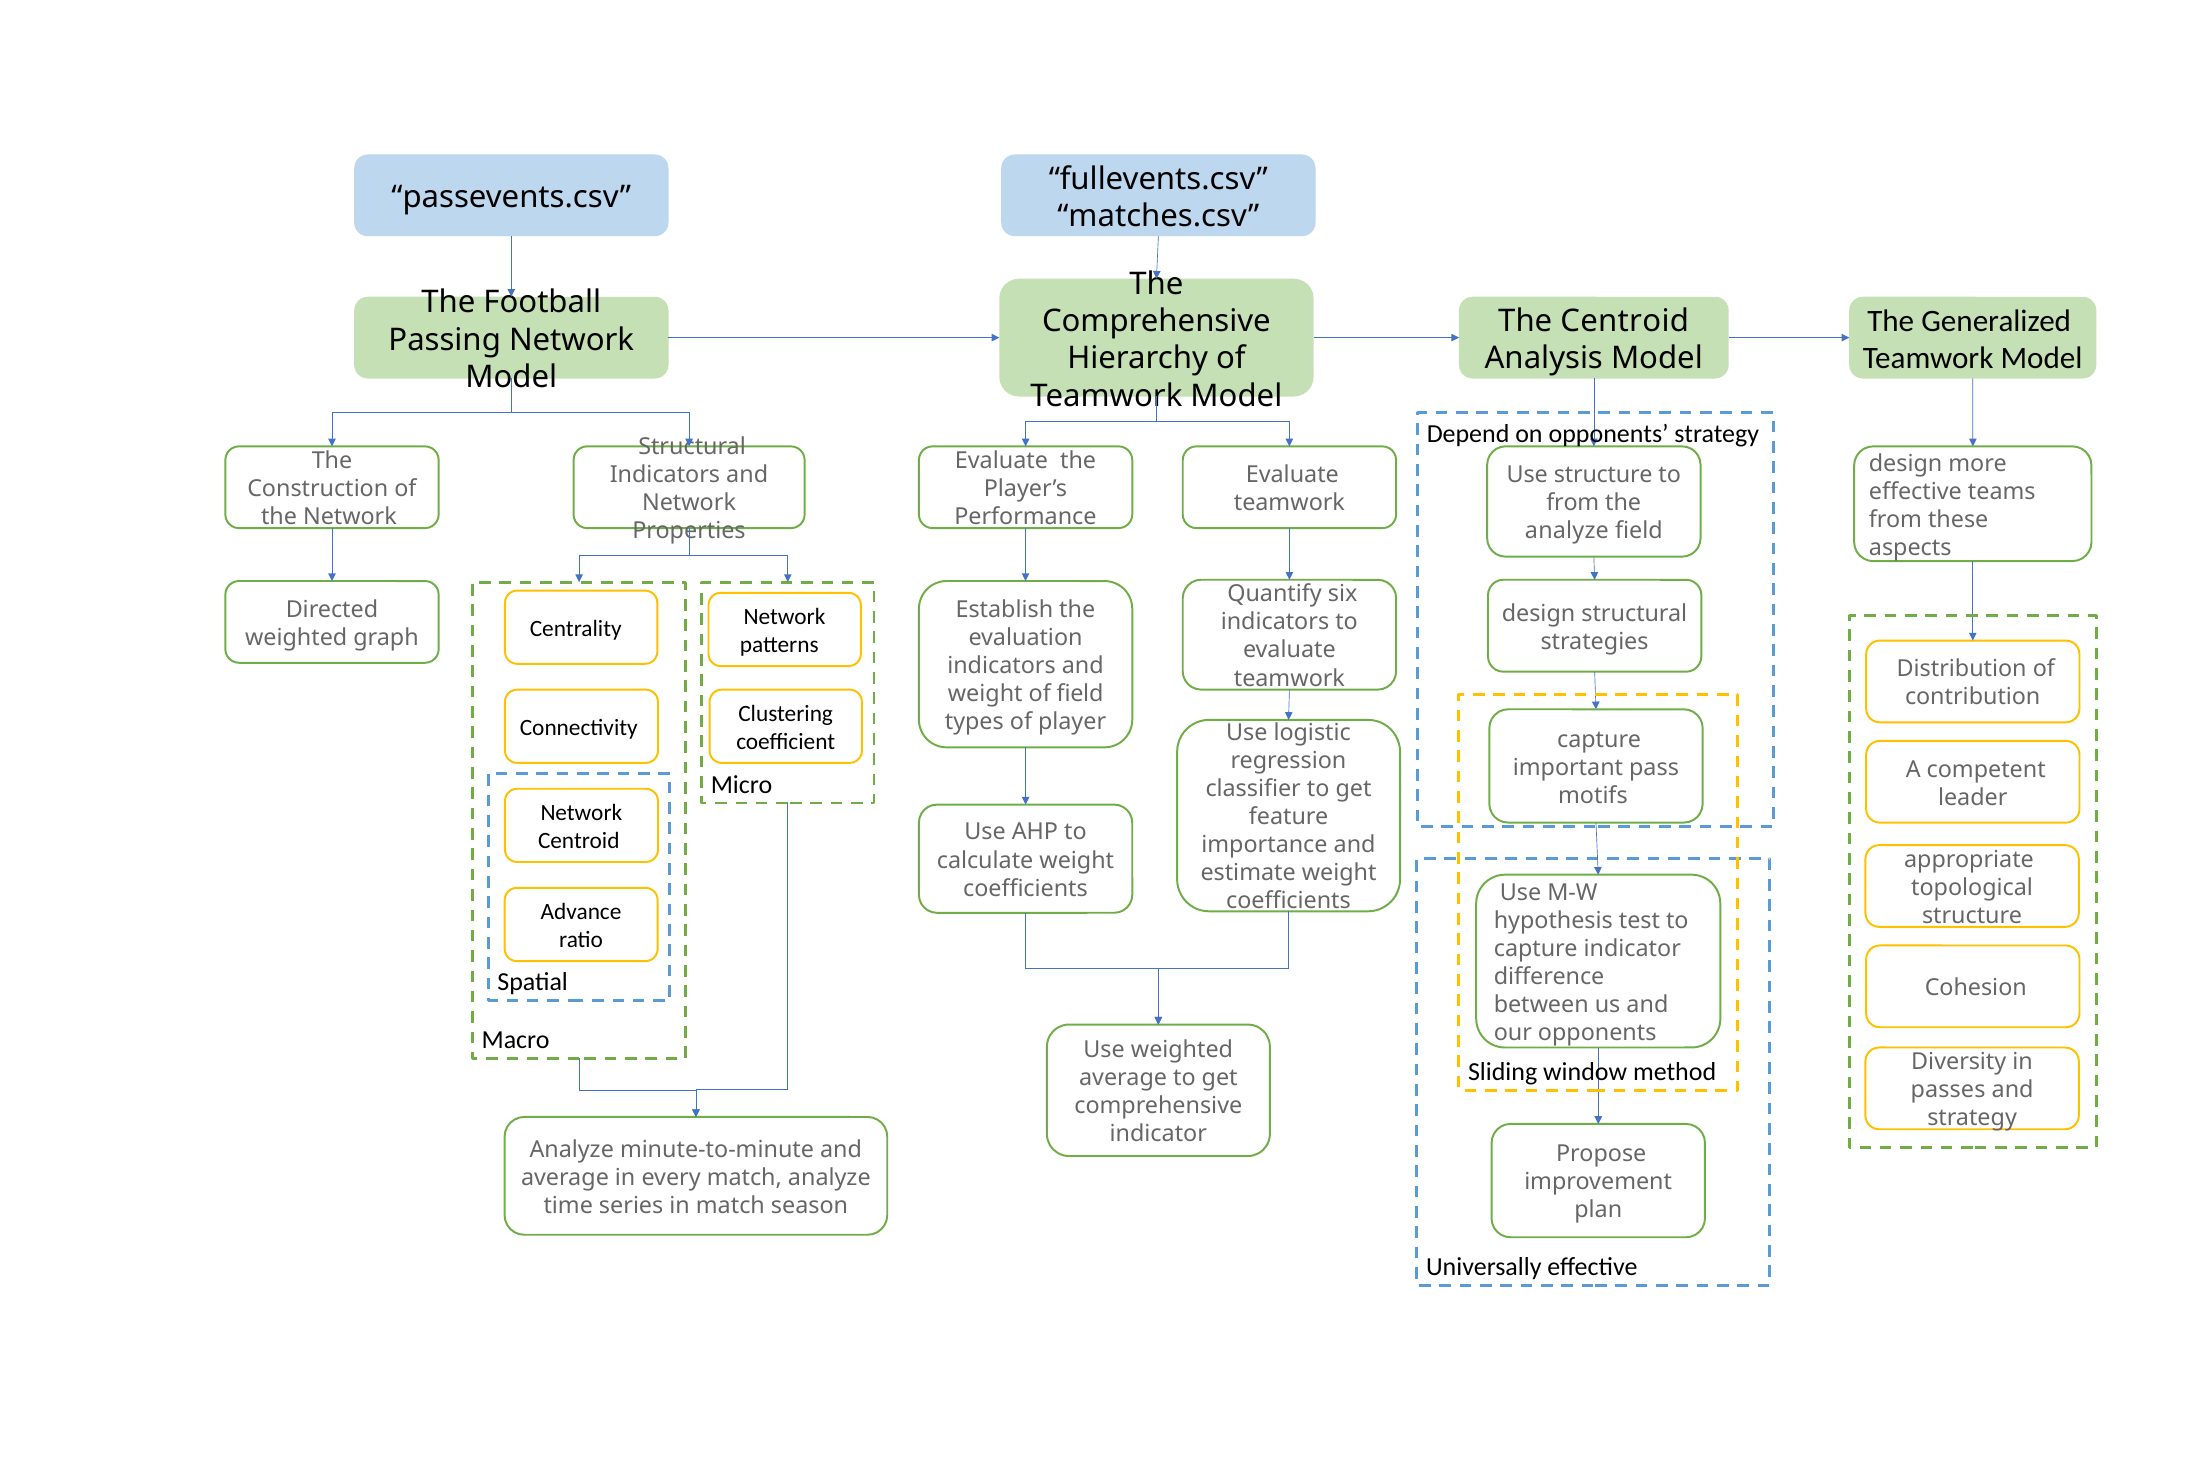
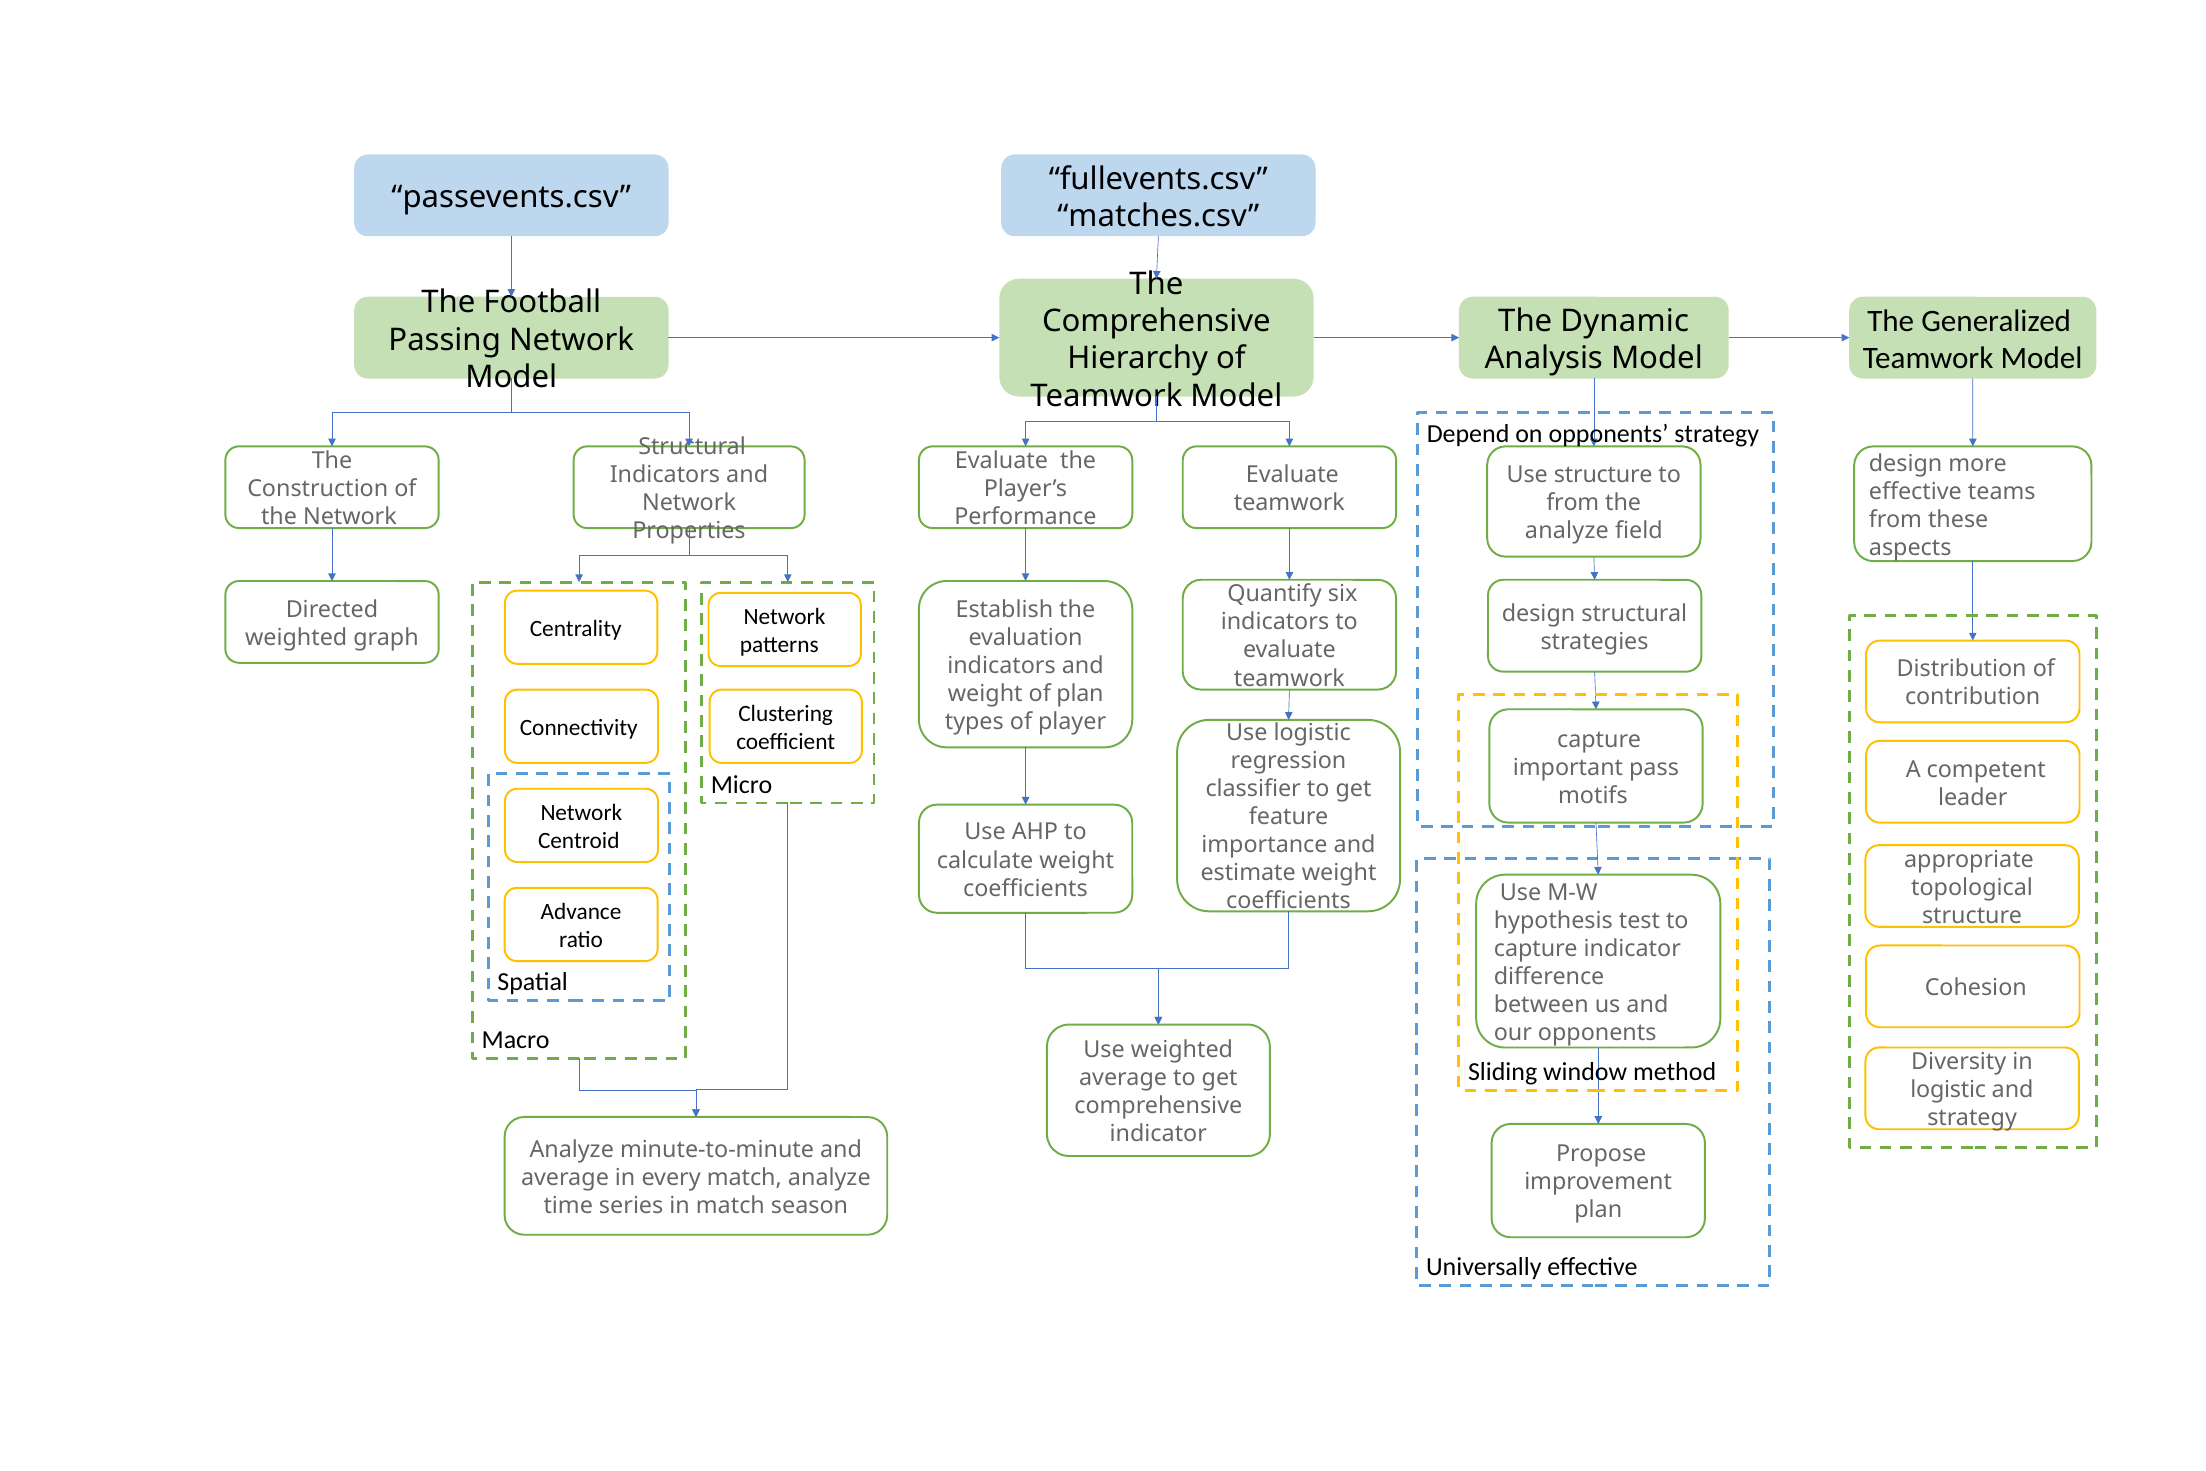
The Centroid: Centroid -> Dynamic
of field: field -> plan
passes at (1948, 1090): passes -> logistic
